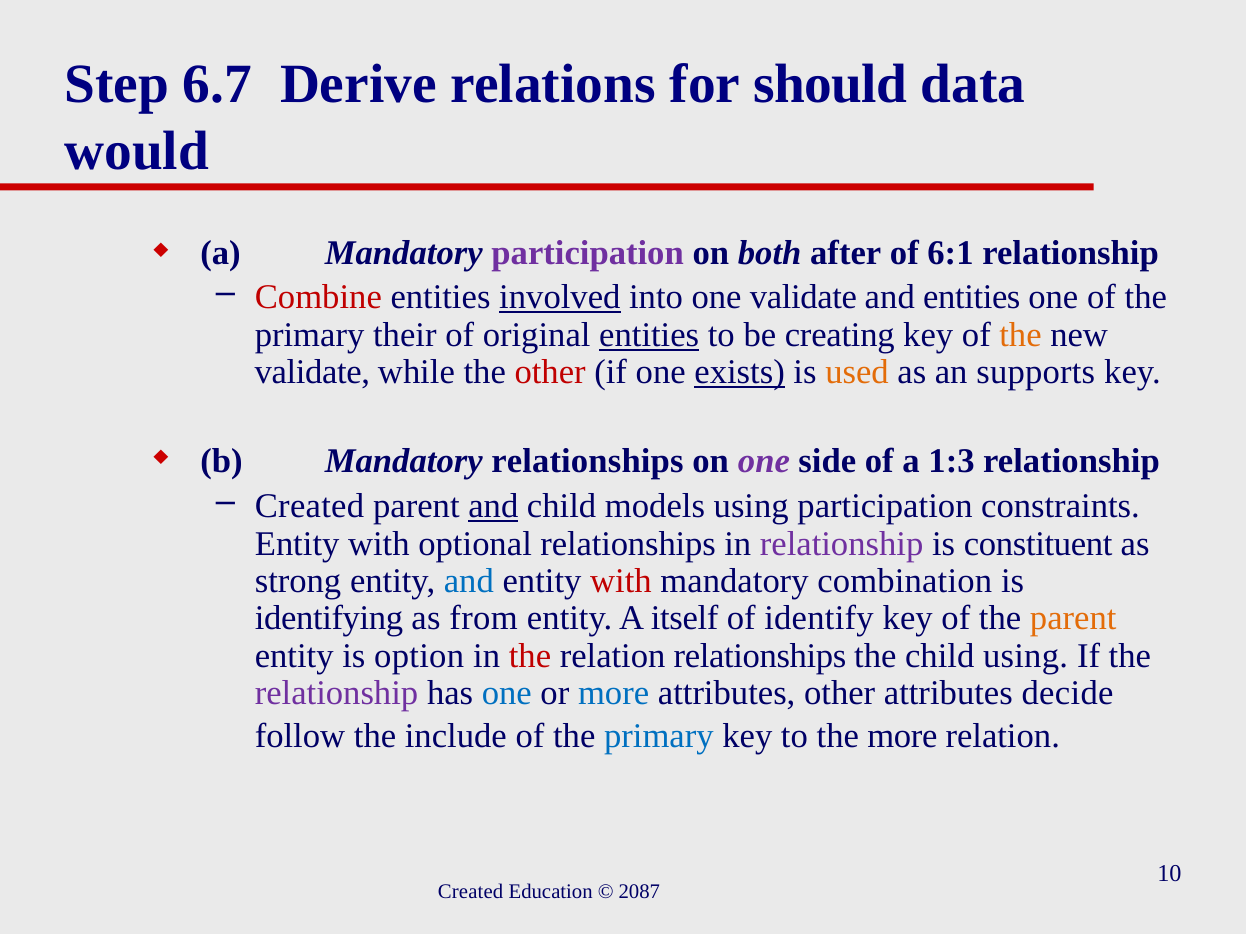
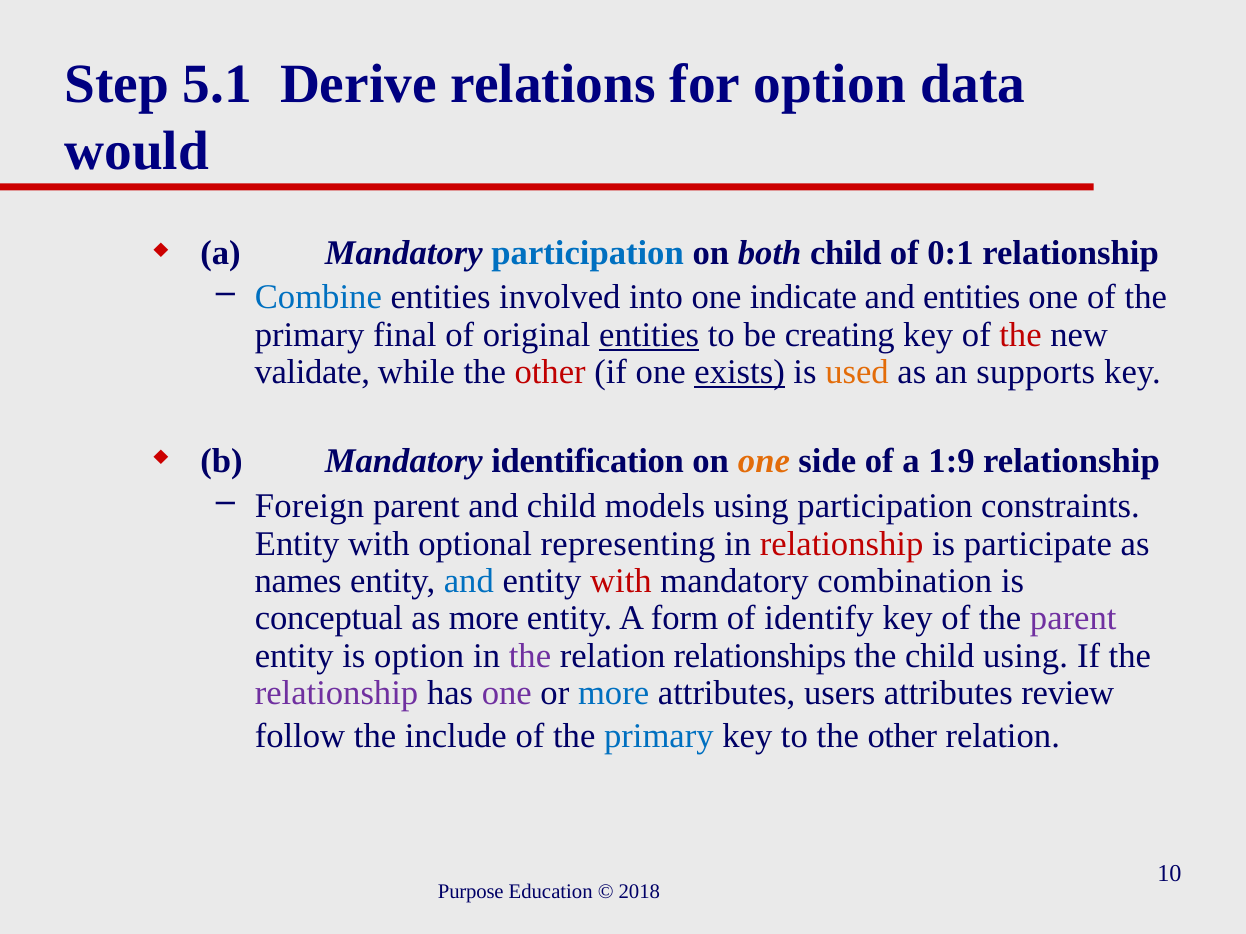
6.7: 6.7 -> 5.1
for should: should -> option
participation at (588, 253) colour: purple -> blue
both after: after -> child
6:1: 6:1 -> 0:1
Combine colour: red -> blue
involved underline: present -> none
one validate: validate -> indicate
their: their -> final
the at (1021, 335) colour: orange -> red
Mandatory relationships: relationships -> identification
one at (764, 461) colour: purple -> orange
1:3: 1:3 -> 1:9
Created at (310, 507): Created -> Foreign
and at (493, 507) underline: present -> none
optional relationships: relationships -> representing
relationship at (842, 544) colour: purple -> red
constituent: constituent -> participate
strong: strong -> names
identifying: identifying -> conceptual
as from: from -> more
itself: itself -> form
parent at (1073, 619) colour: orange -> purple
the at (530, 656) colour: red -> purple
one at (507, 693) colour: blue -> purple
attributes other: other -> users
decide: decide -> review
to the more: more -> other
Created at (471, 892): Created -> Purpose
2087: 2087 -> 2018
